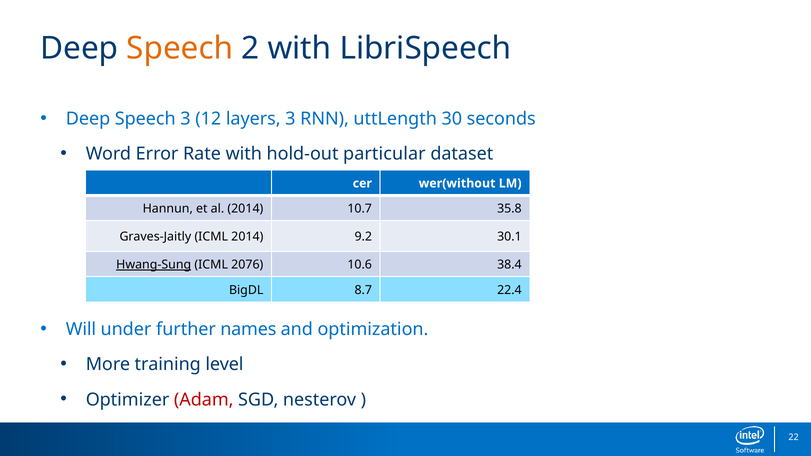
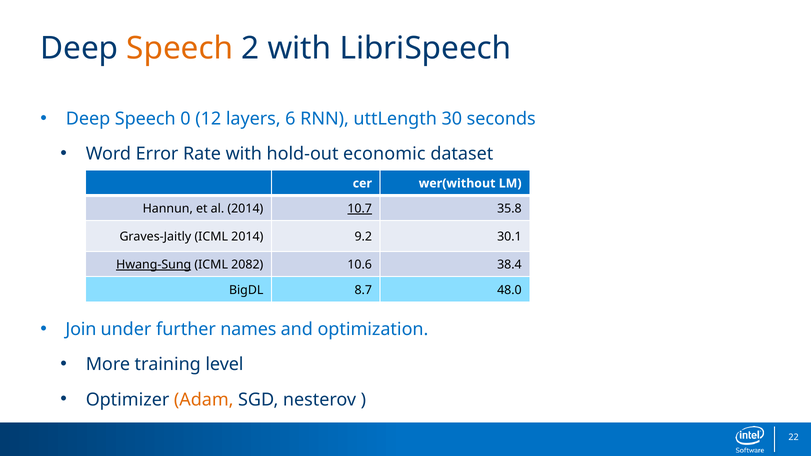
Speech 3: 3 -> 0
layers 3: 3 -> 6
particular: particular -> economic
10.7 underline: none -> present
2076: 2076 -> 2082
22.4: 22.4 -> 48.0
Will: Will -> Join
Adam colour: red -> orange
